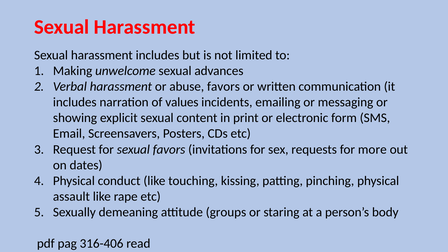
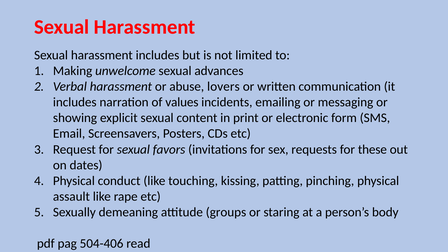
abuse favors: favors -> lovers
more: more -> these
316-406: 316-406 -> 504-406
